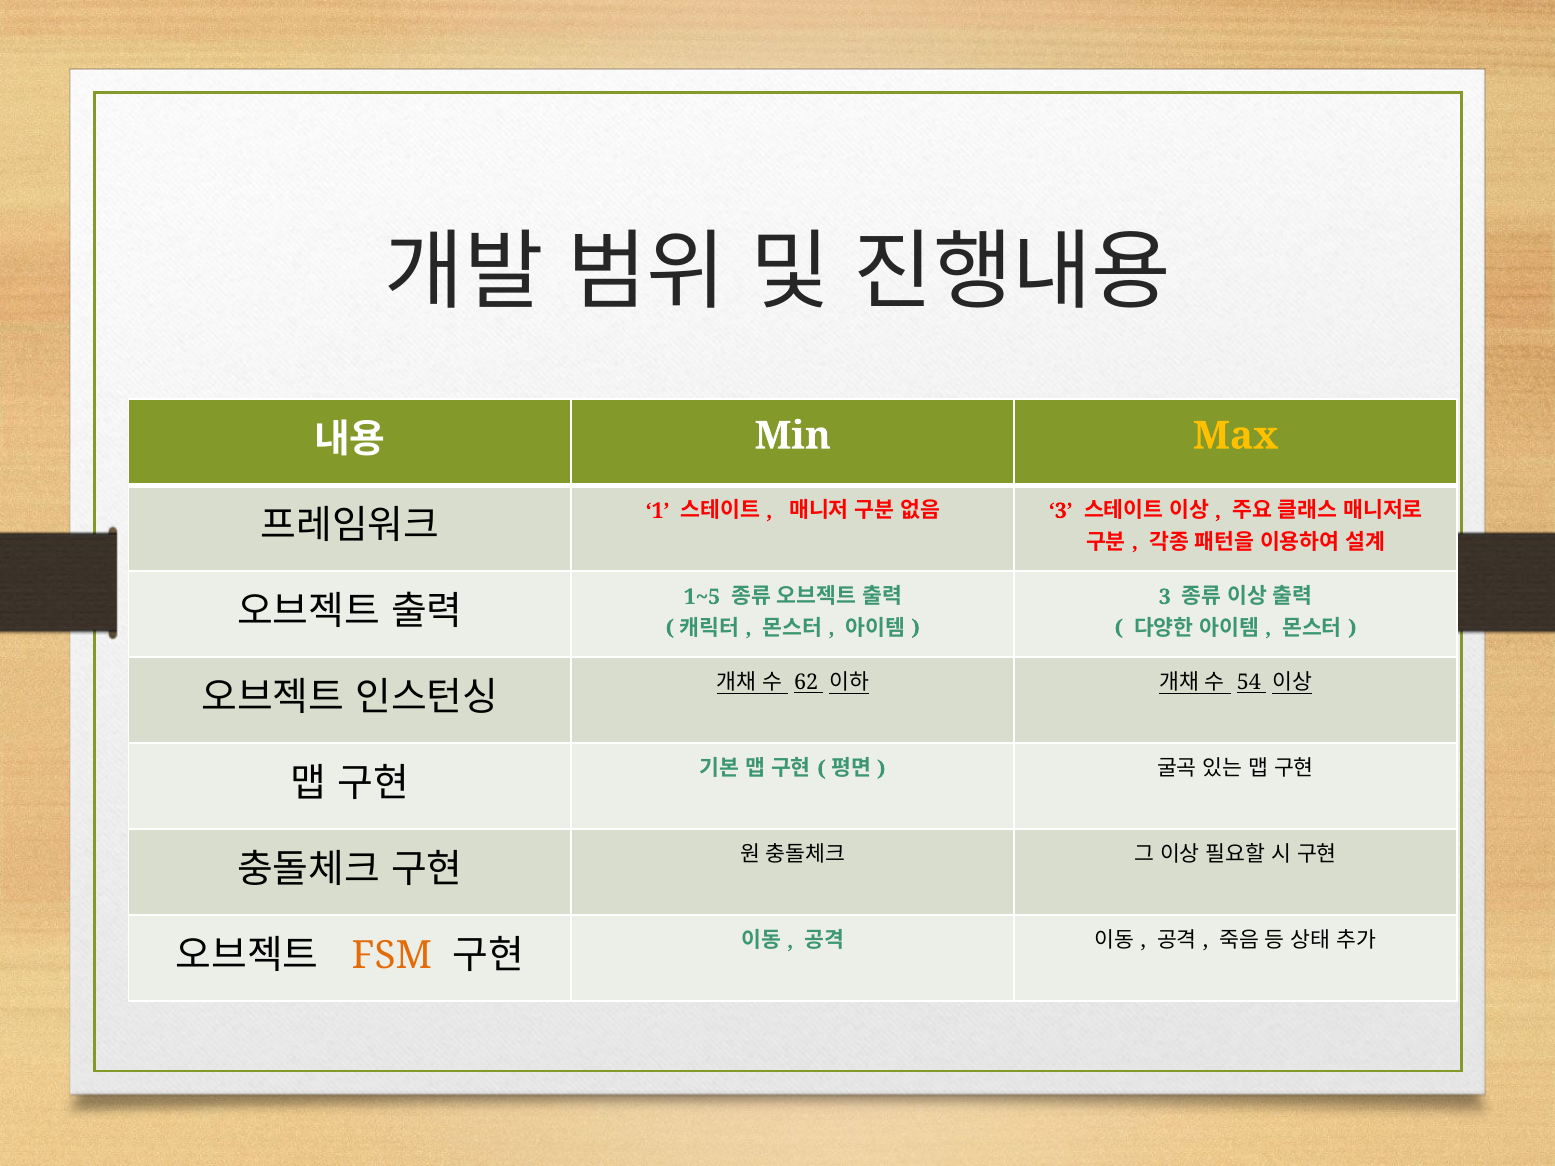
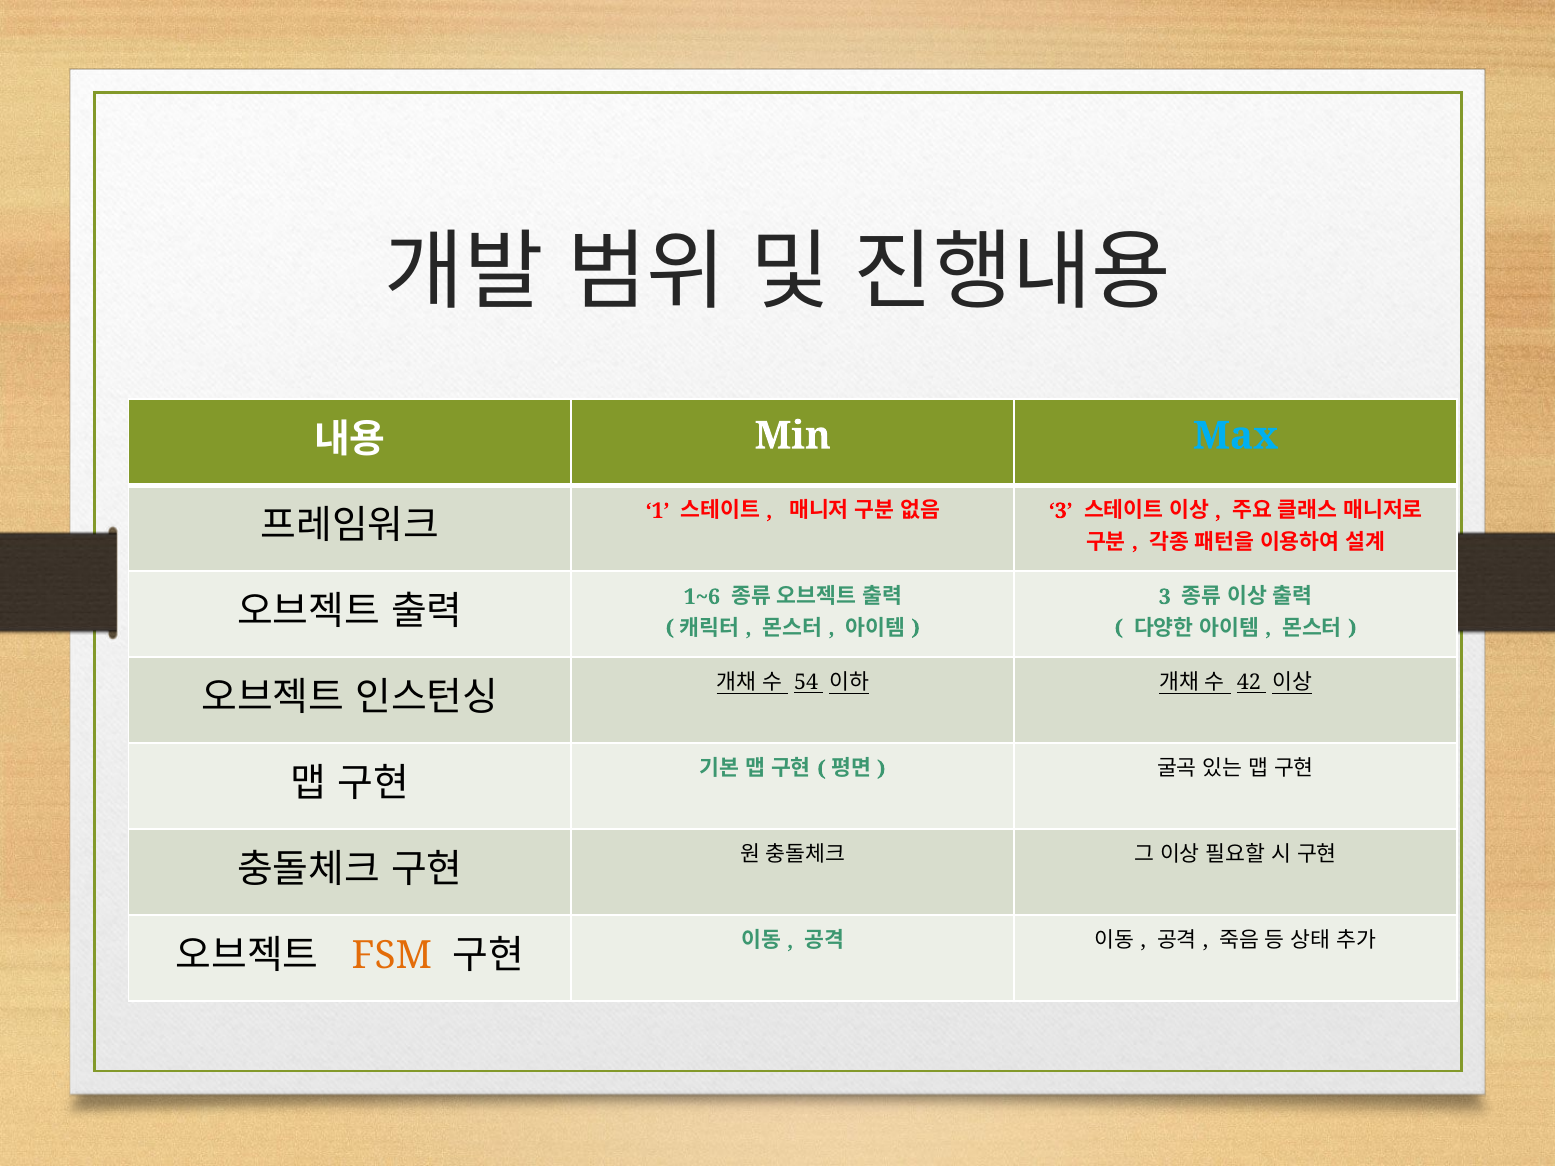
Max colour: yellow -> light blue
1~5: 1~5 -> 1~6
62: 62 -> 54
54: 54 -> 42
